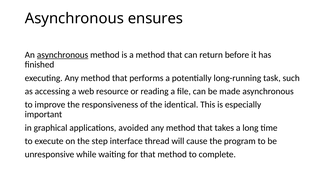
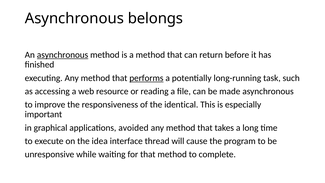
ensures: ensures -> belongs
performs underline: none -> present
step: step -> idea
